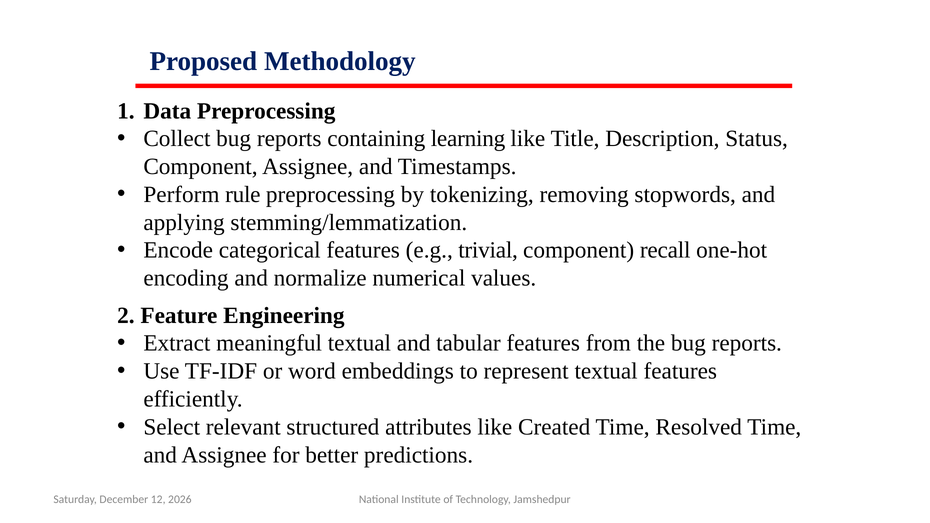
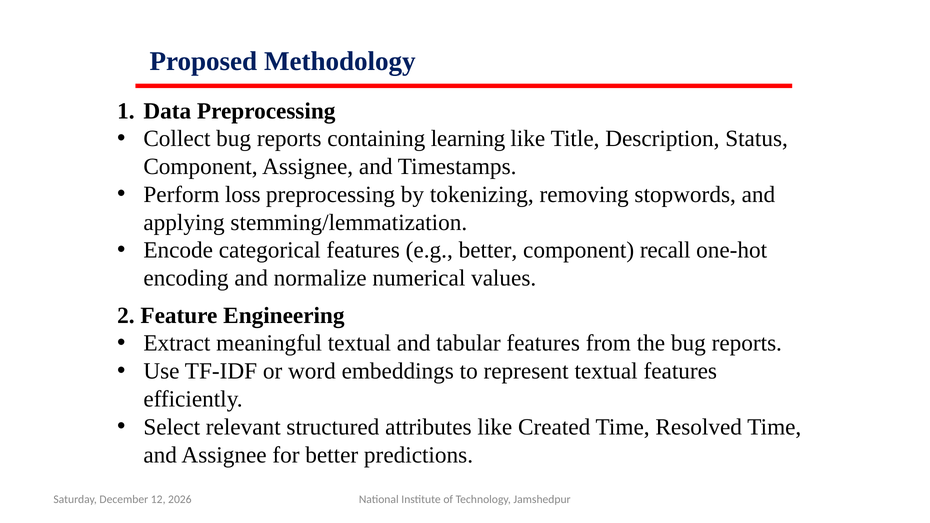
rule: rule -> loss
e.g trivial: trivial -> better
